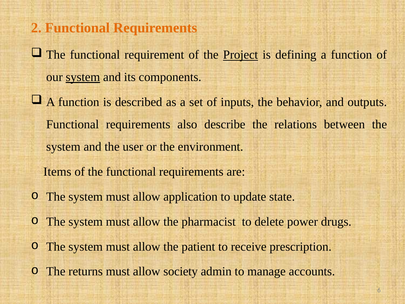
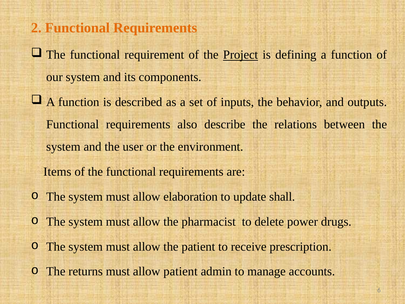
system at (83, 77) underline: present -> none
application: application -> elaboration
state: state -> shall
allow society: society -> patient
